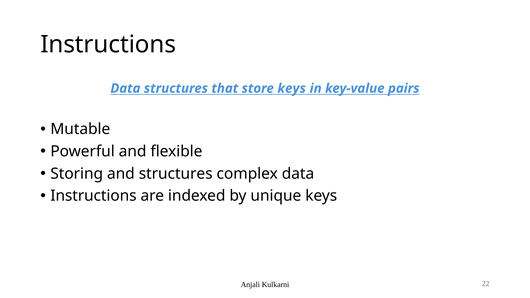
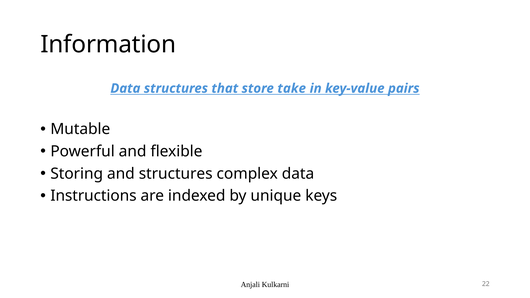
Instructions at (108, 45): Instructions -> Information
store keys: keys -> take
